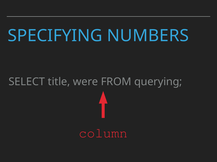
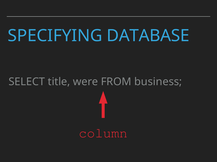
NUMBERS: NUMBERS -> DATABASE
querying: querying -> business
